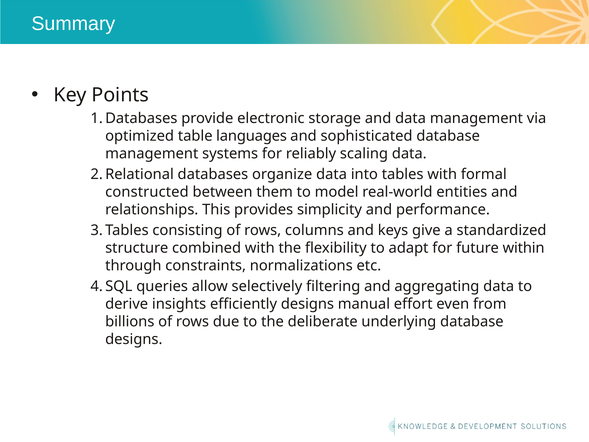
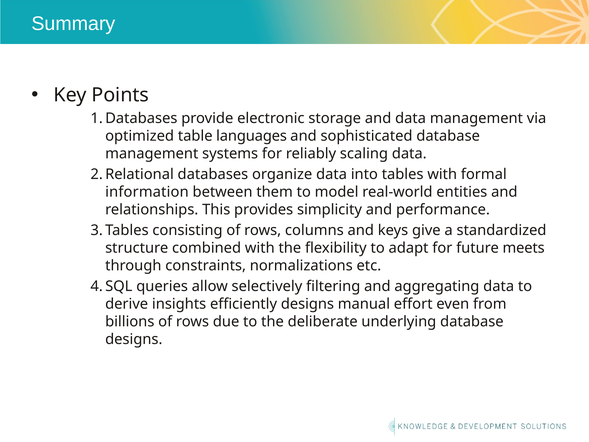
constructed: constructed -> information
within: within -> meets
